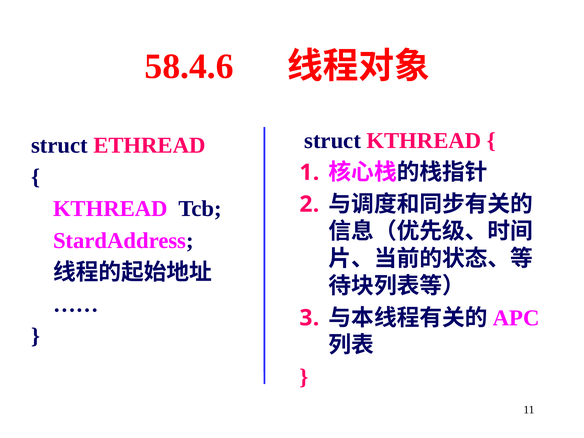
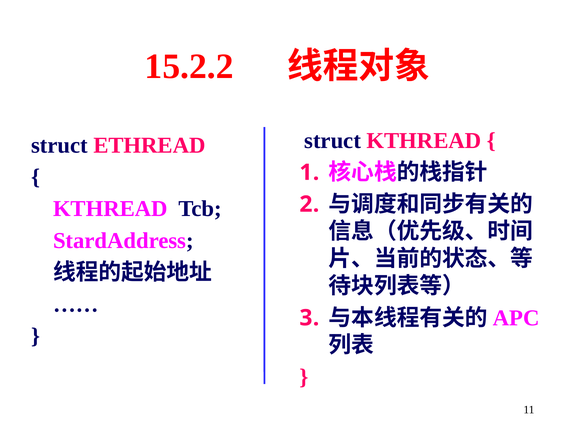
58.4.6: 58.4.6 -> 15.2.2
